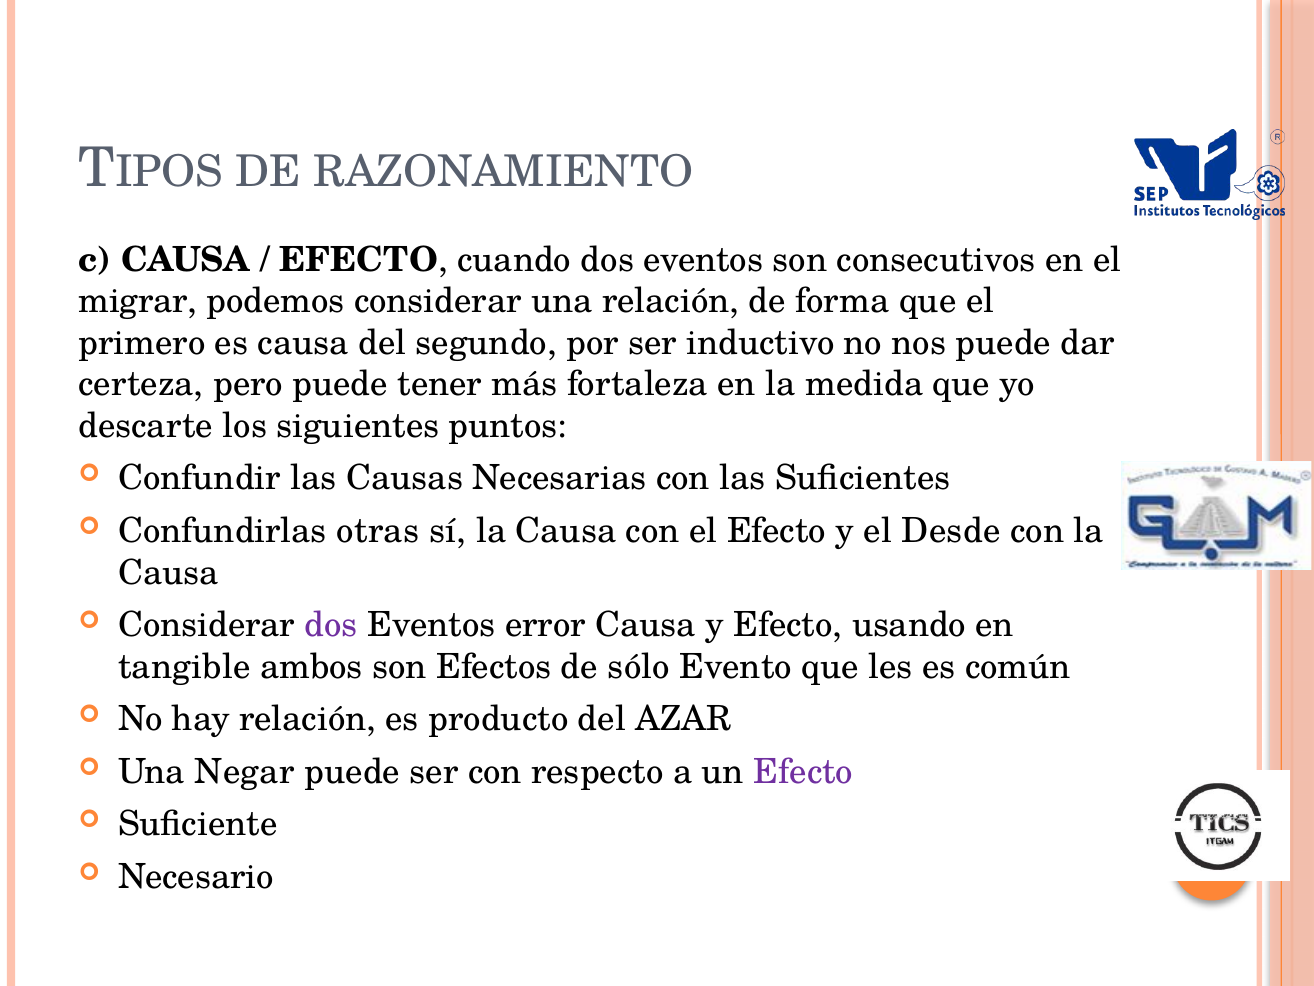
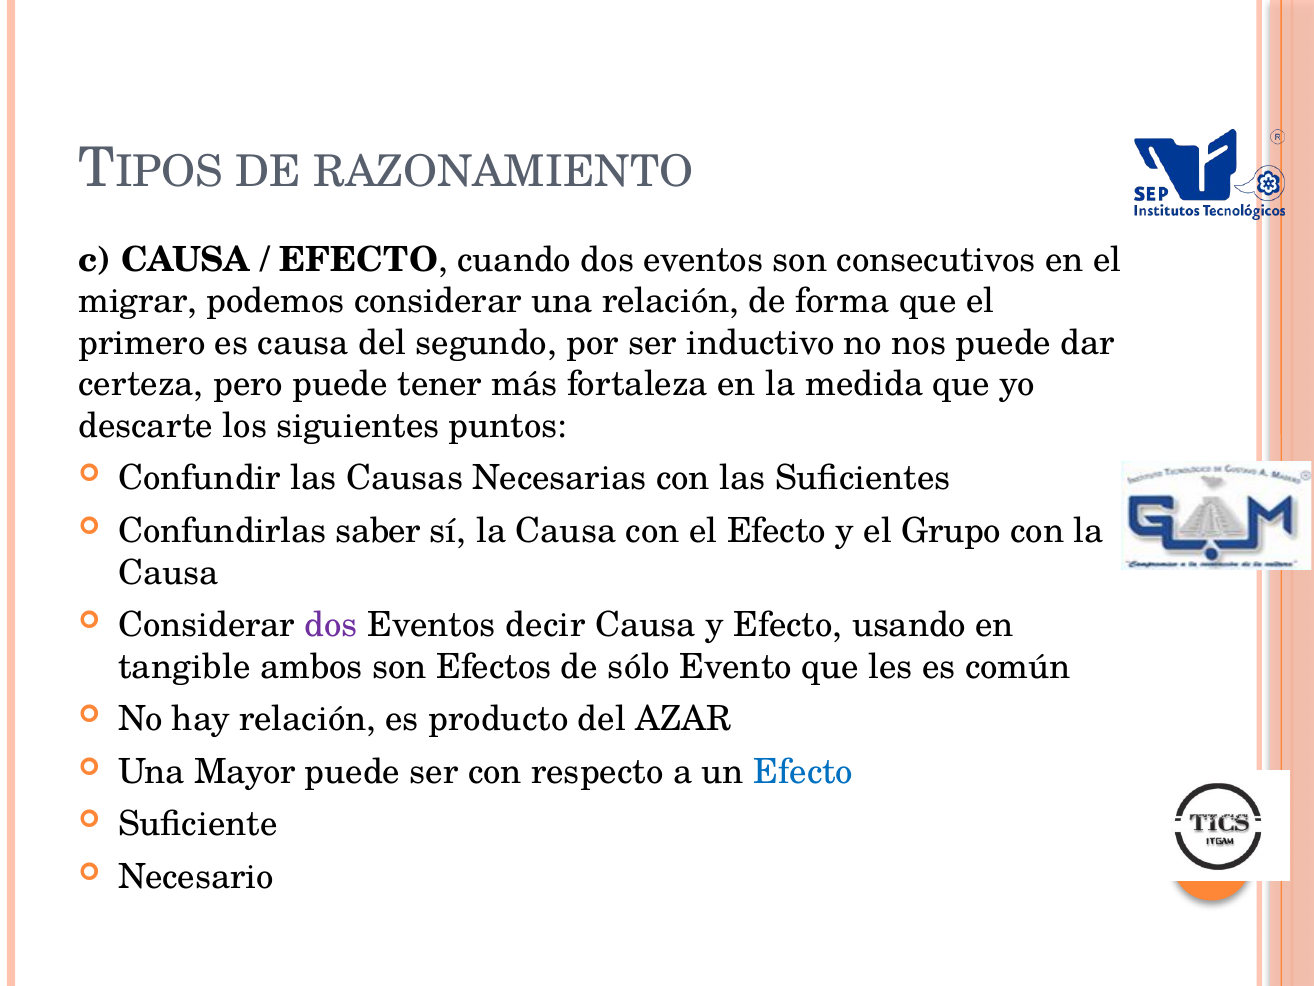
otras: otras -> saber
Desde: Desde -> Grupo
error: error -> decir
Negar: Negar -> Mayor
Efecto at (803, 771) colour: purple -> blue
